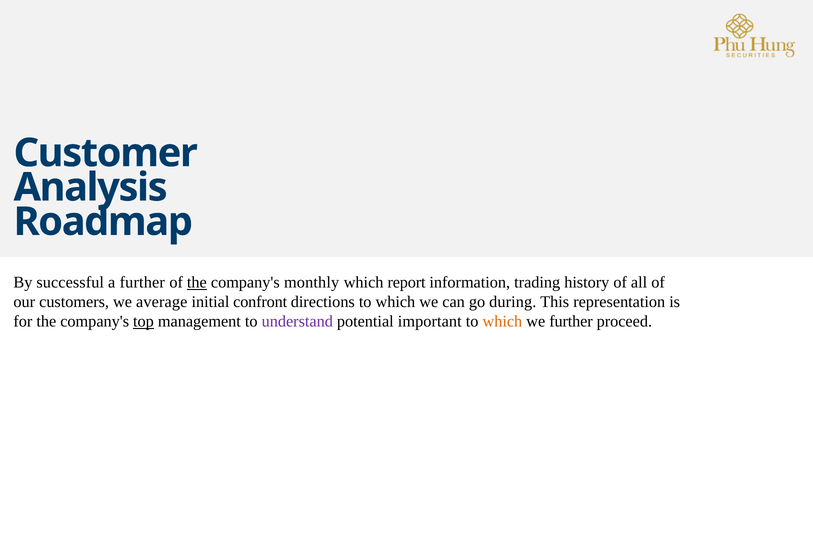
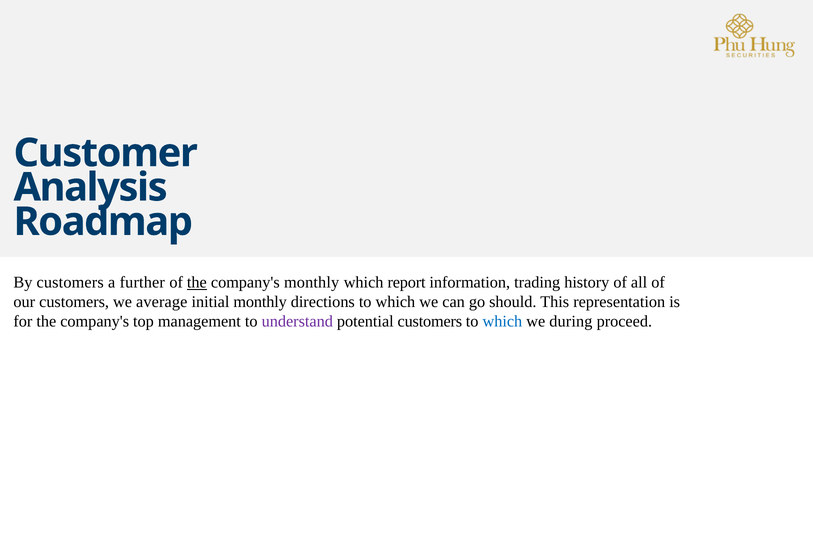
By successful: successful -> customers
initial confront: confront -> monthly
during: during -> should
top underline: present -> none
potential important: important -> customers
which at (502, 321) colour: orange -> blue
we further: further -> during
